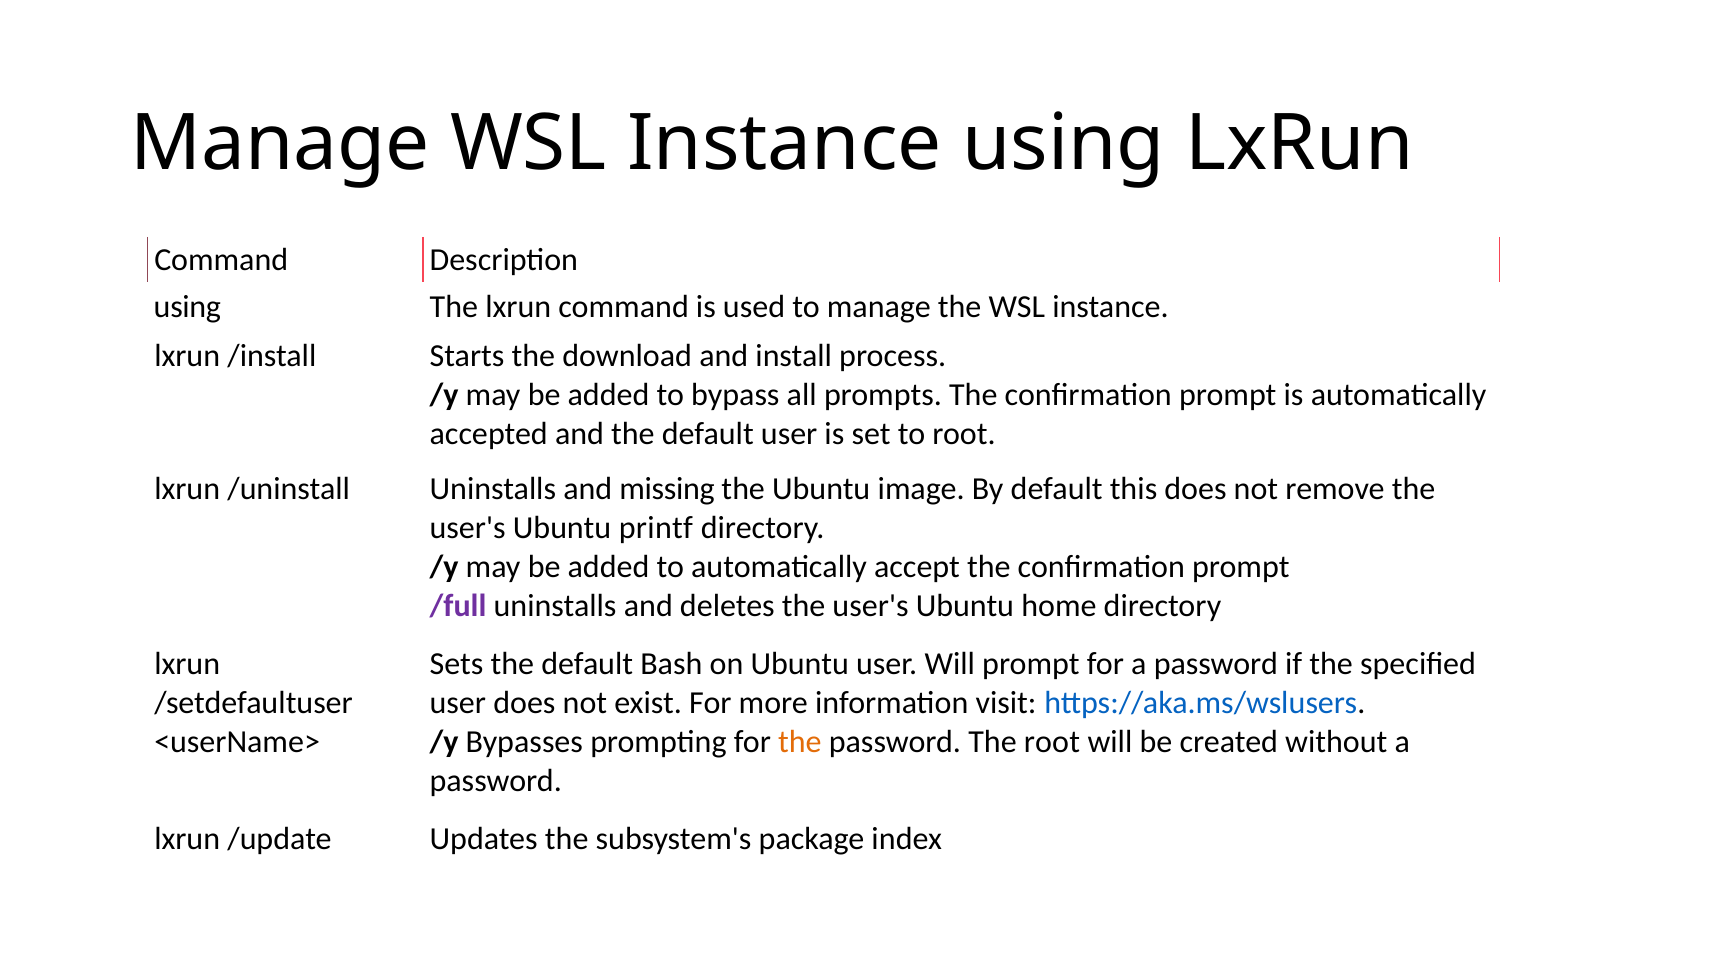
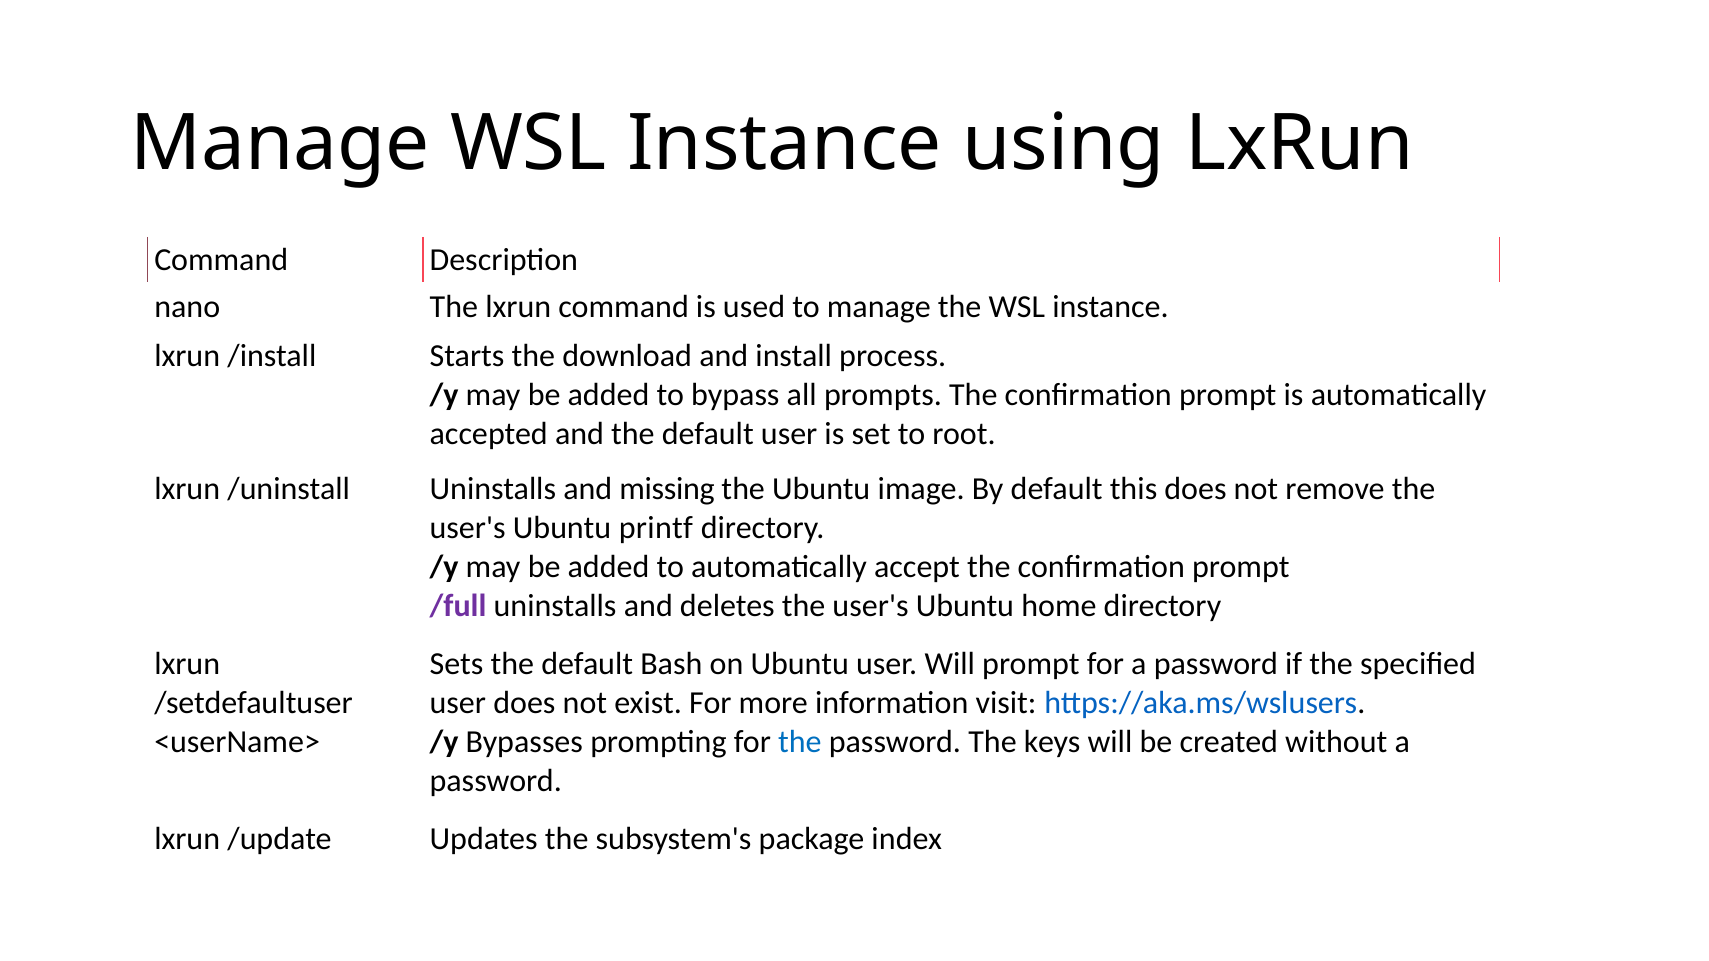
using at (187, 307): using -> nano
the at (800, 742) colour: orange -> blue
The root: root -> keys
